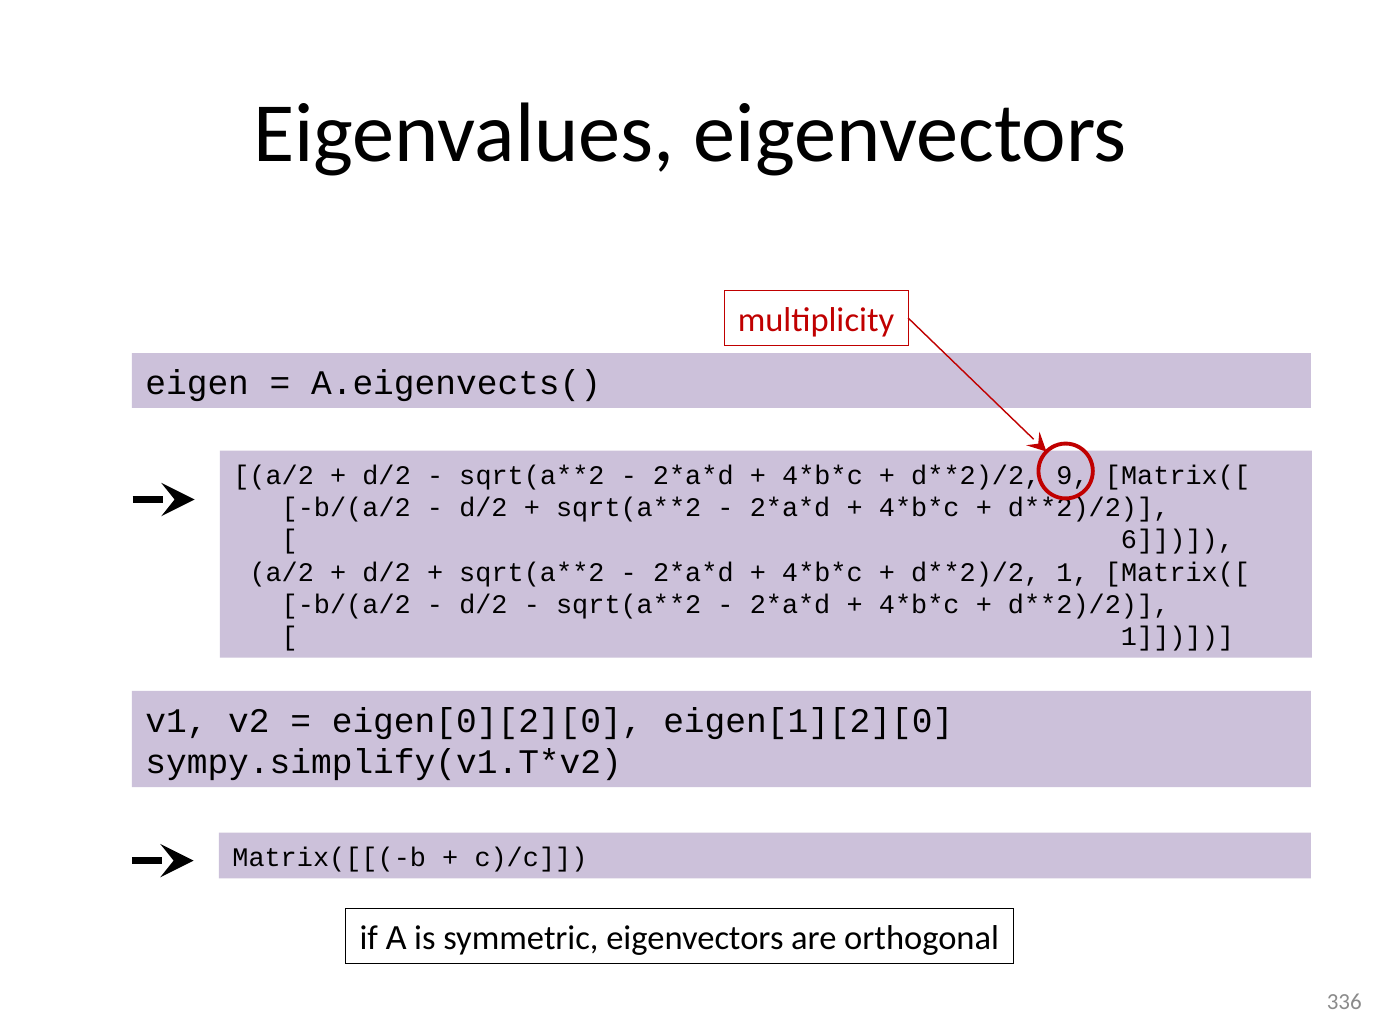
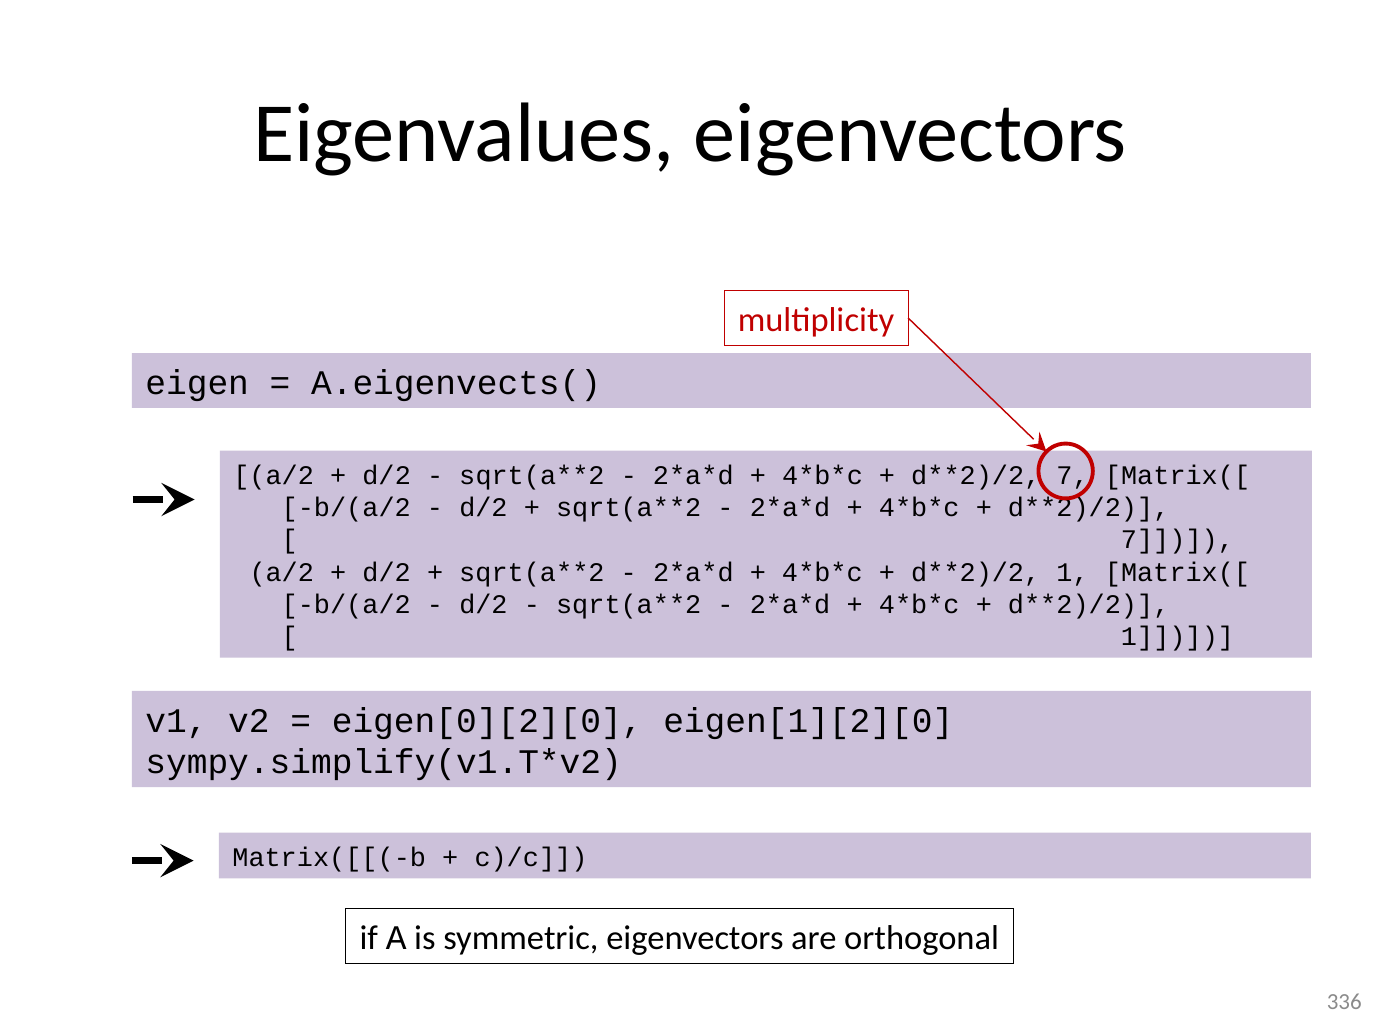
9 at (1073, 476): 9 -> 7
6 at (1177, 540): 6 -> 7
